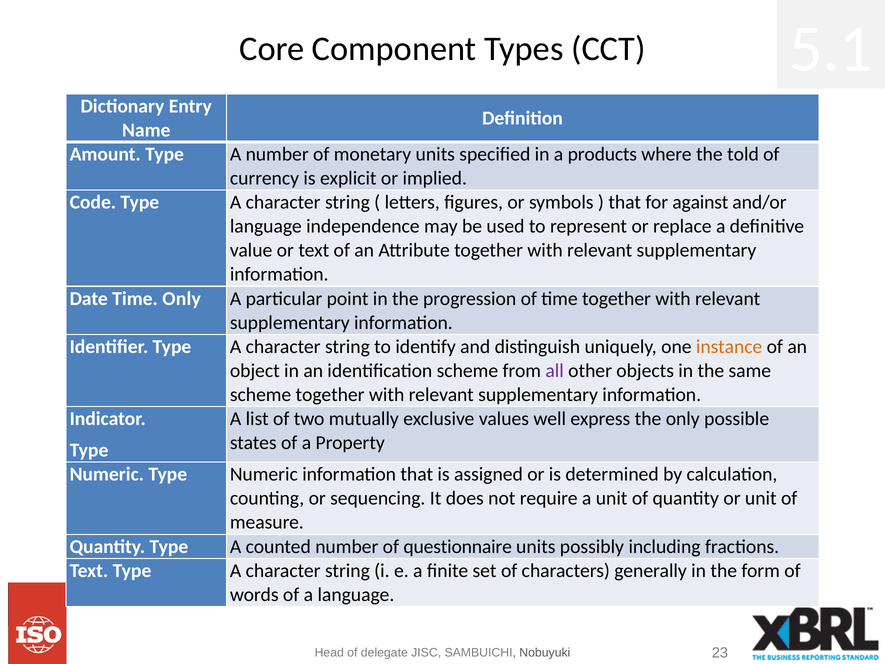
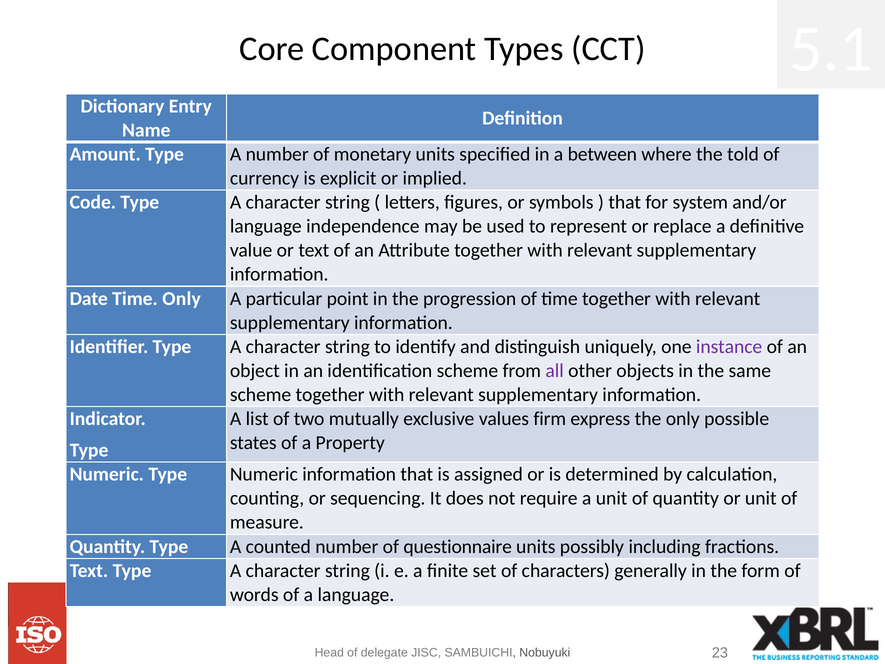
products: products -> between
against: against -> system
instance colour: orange -> purple
well: well -> firm
